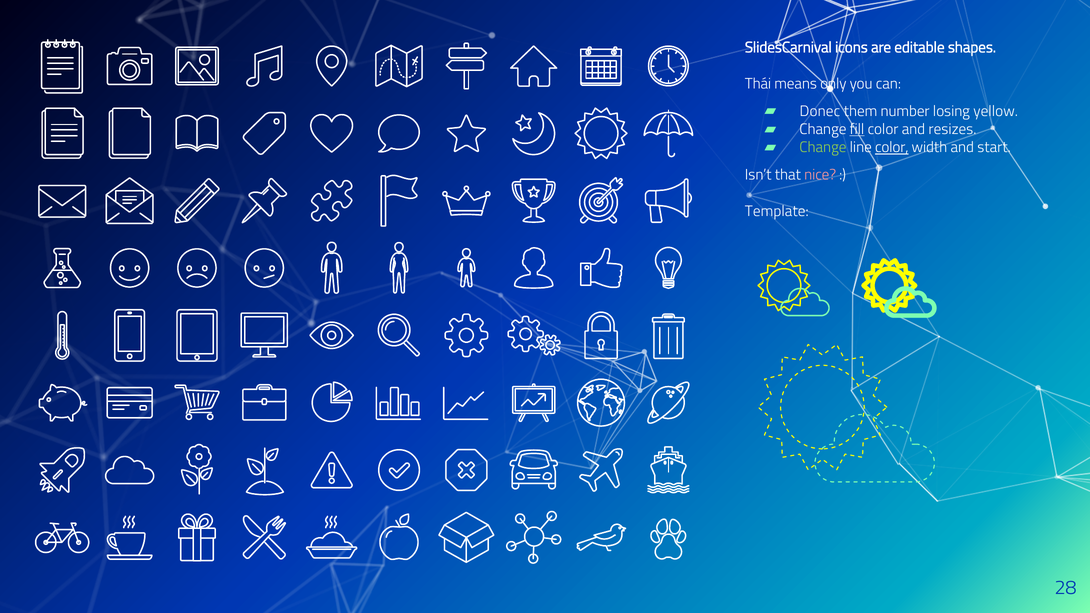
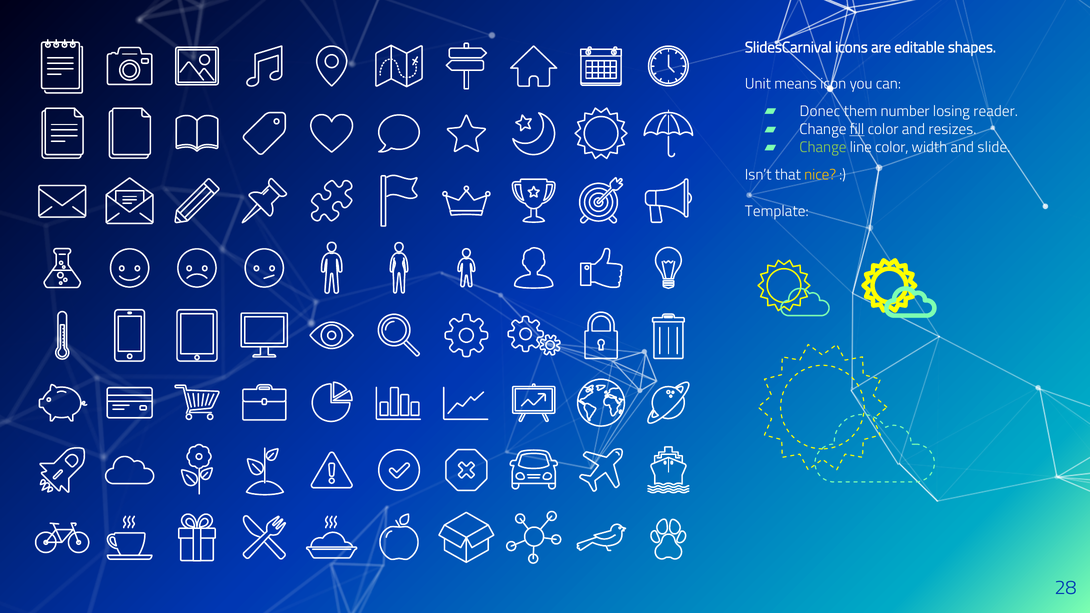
Thái: Thái -> Unit
only: only -> icon
yellow: yellow -> reader
color at (892, 147) underline: present -> none
start: start -> slide
nice colour: pink -> yellow
